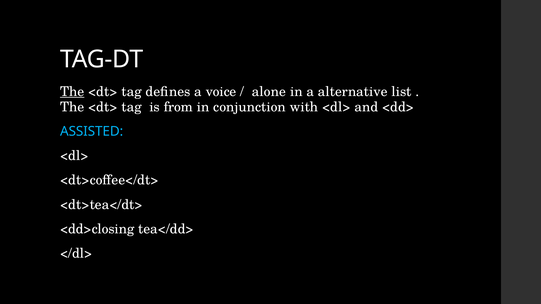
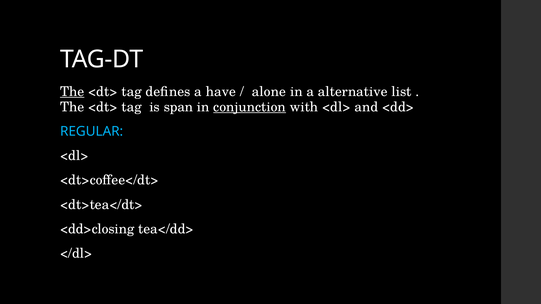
voice: voice -> have
from: from -> span
conjunction underline: none -> present
ASSISTED: ASSISTED -> REGULAR
